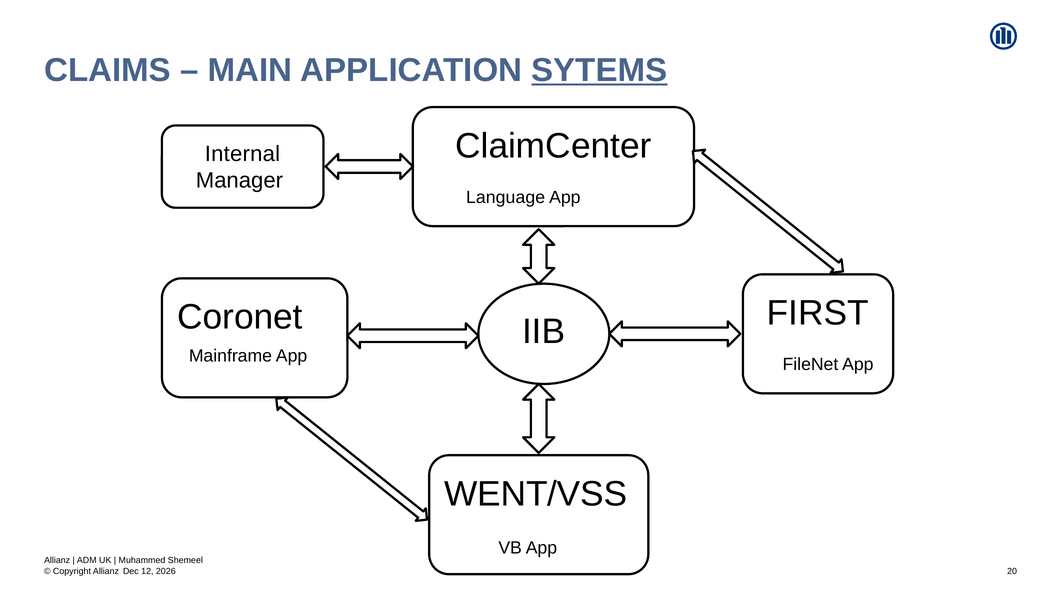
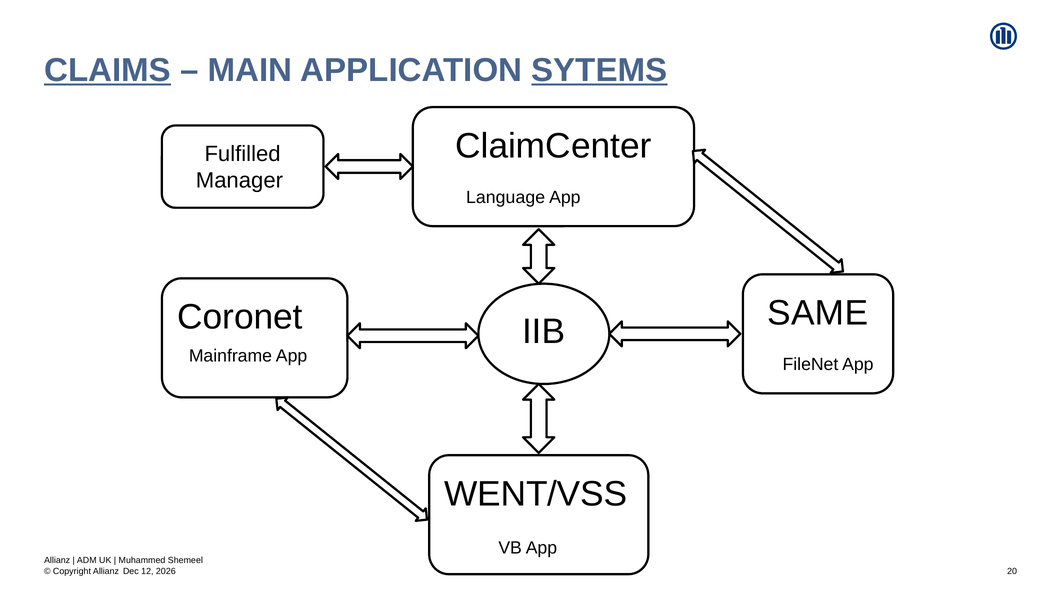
CLAIMS underline: none -> present
Internal: Internal -> Fulfilled
FIRST: FIRST -> SAME
